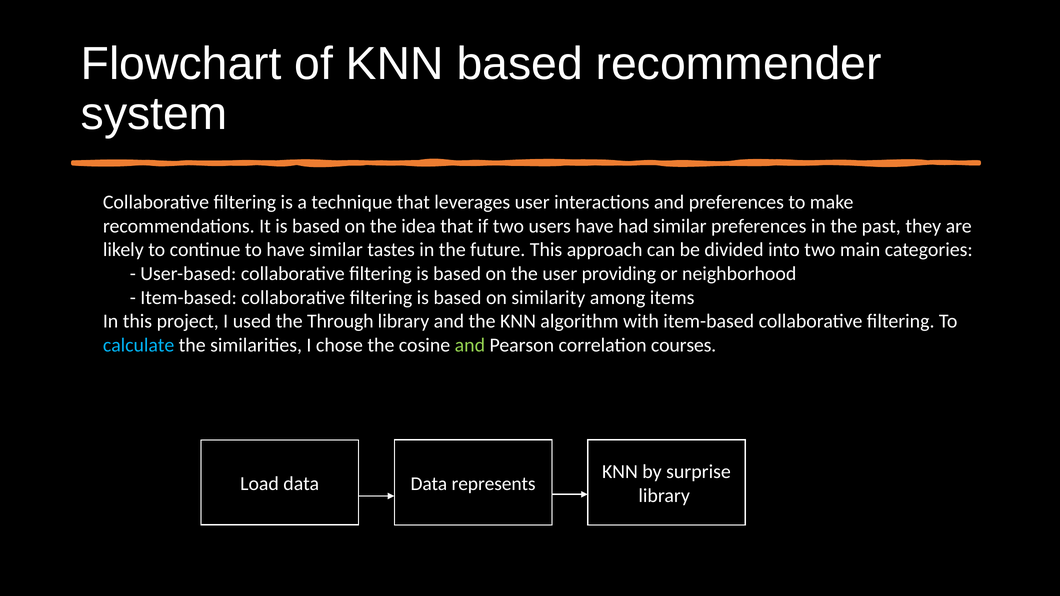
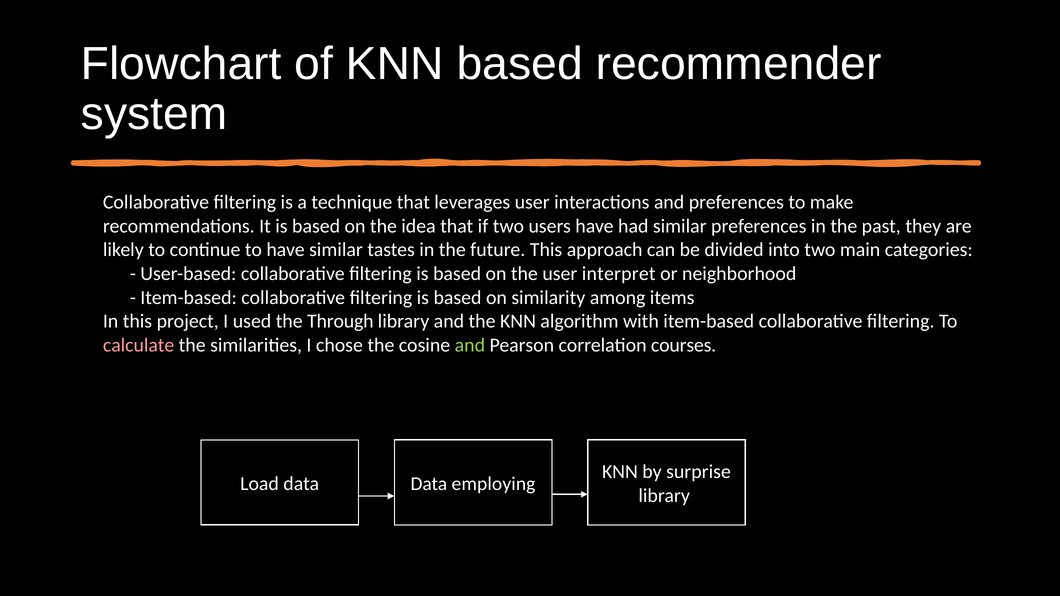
providing: providing -> interpret
calculate colour: light blue -> pink
represents: represents -> employing
